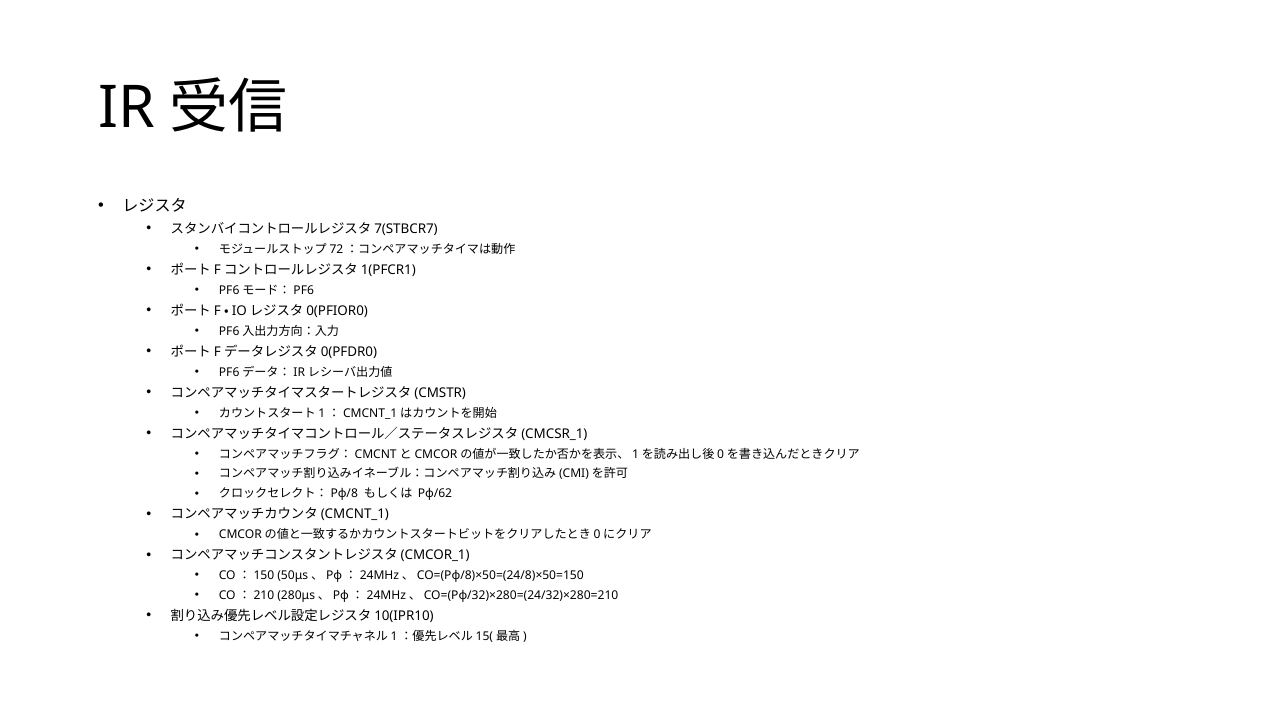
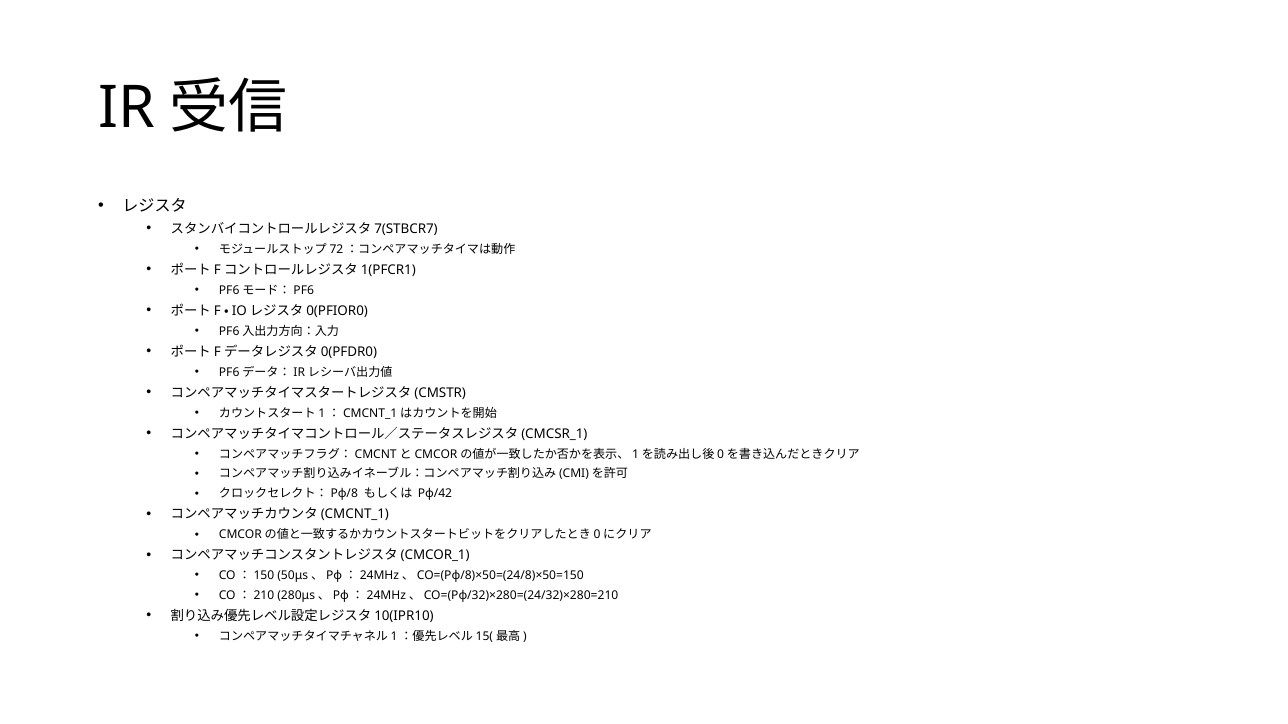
Pφ/62: Pφ/62 -> Pφ/42
